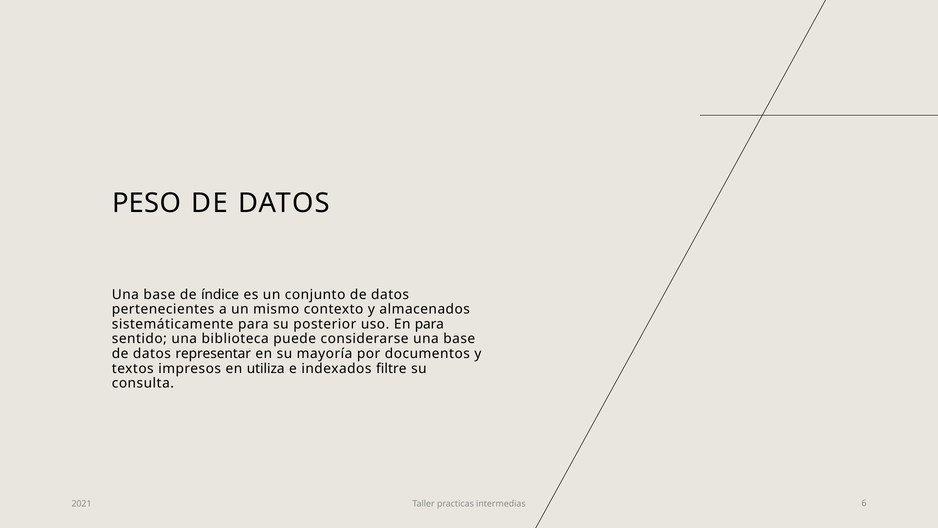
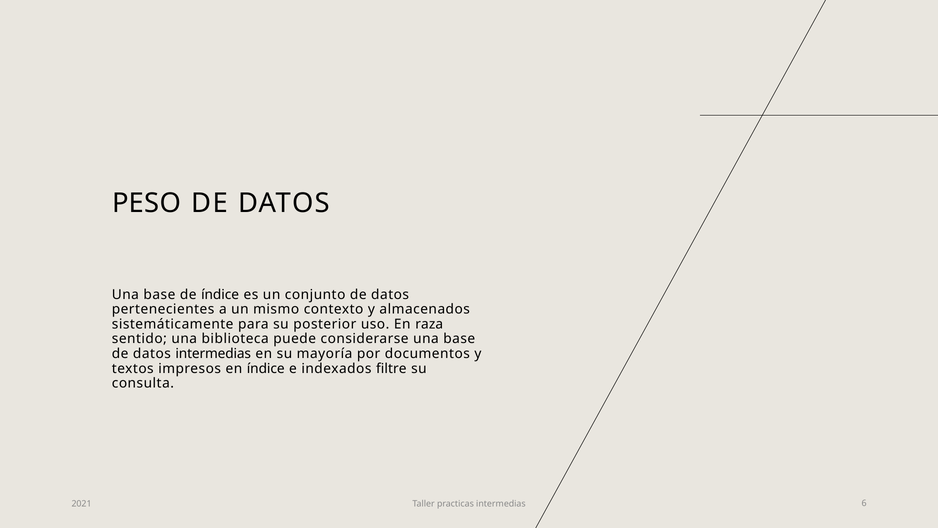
En para: para -> raza
datos representar: representar -> intermedias
en utiliza: utiliza -> índice
